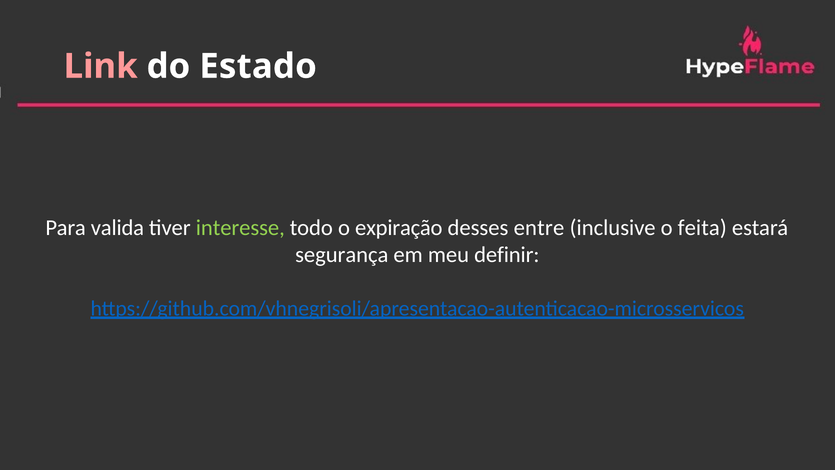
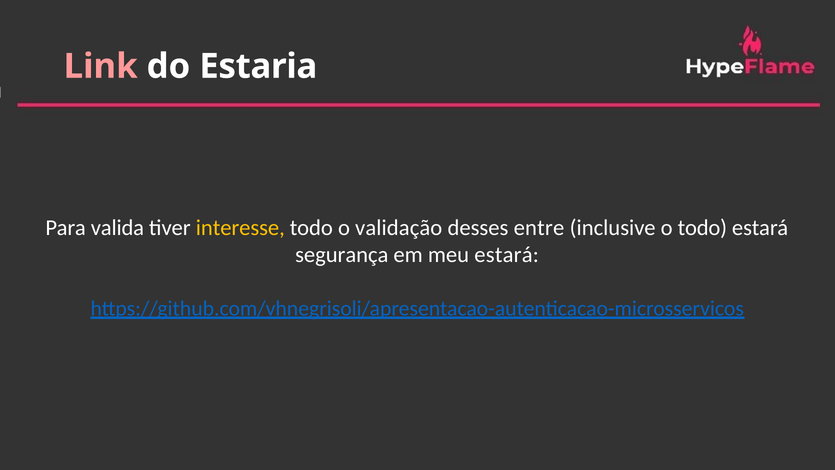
Estado: Estado -> Estaria
interesse colour: light green -> yellow
expiração: expiração -> validação
o feita: feita -> todo
meu definir: definir -> estará
